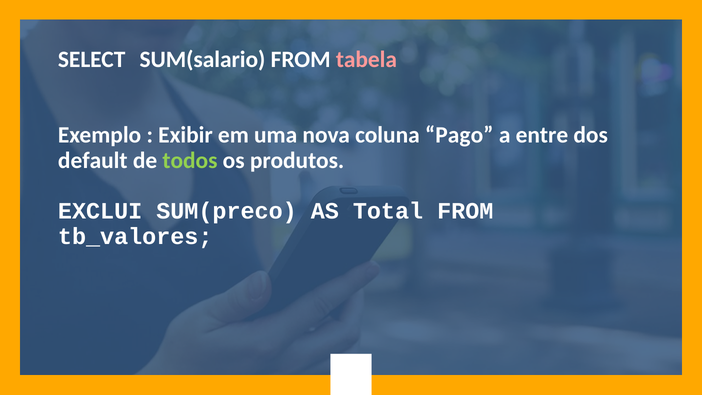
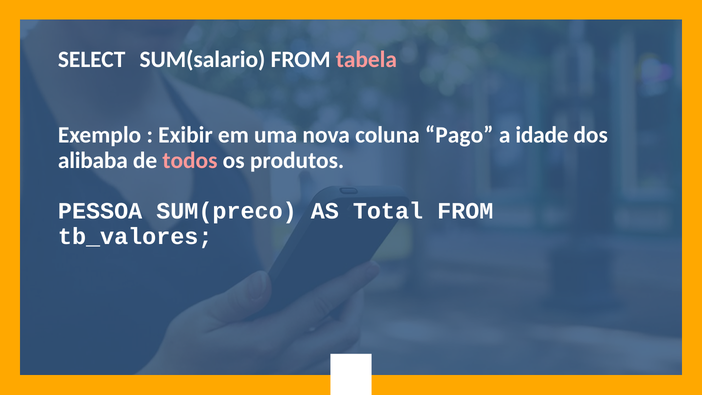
entre: entre -> idade
default: default -> alibaba
todos colour: light green -> pink
EXCLUI: EXCLUI -> PESSOA
